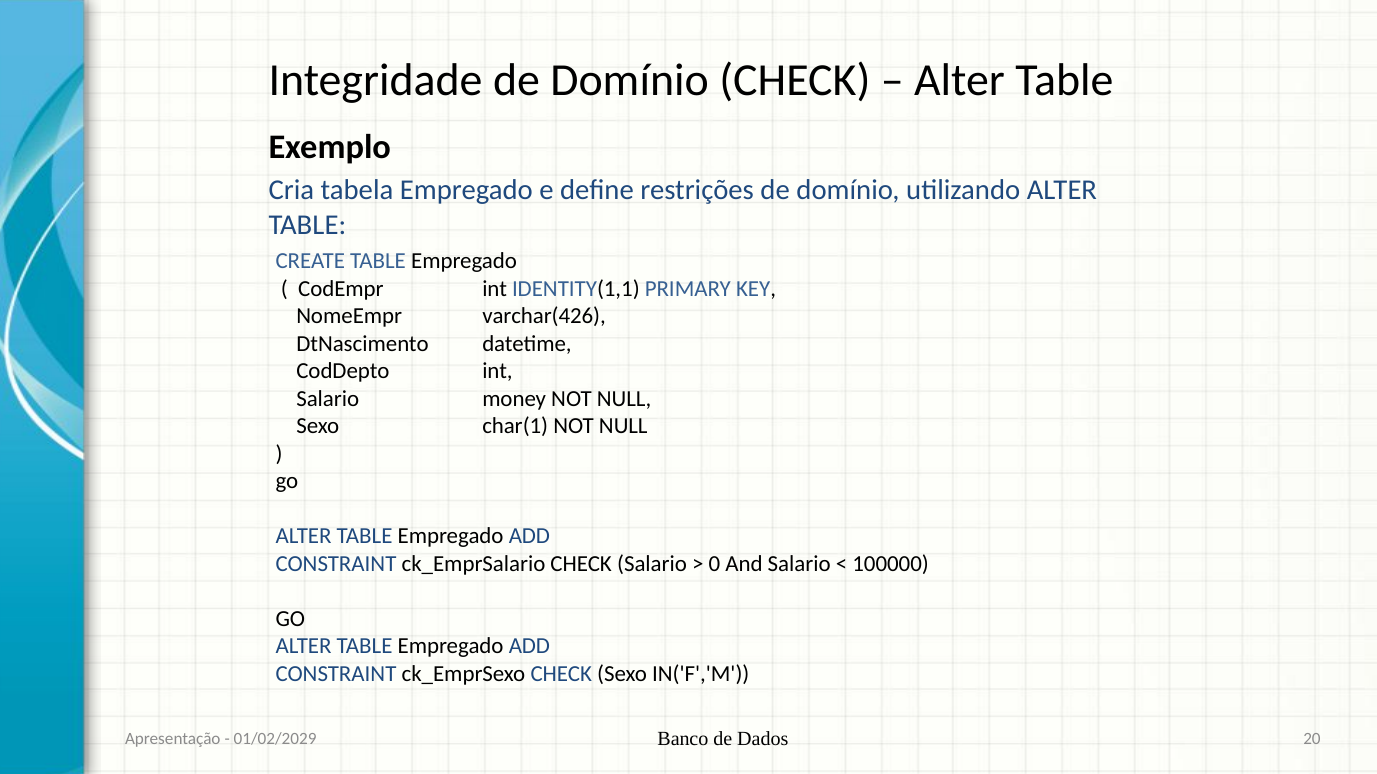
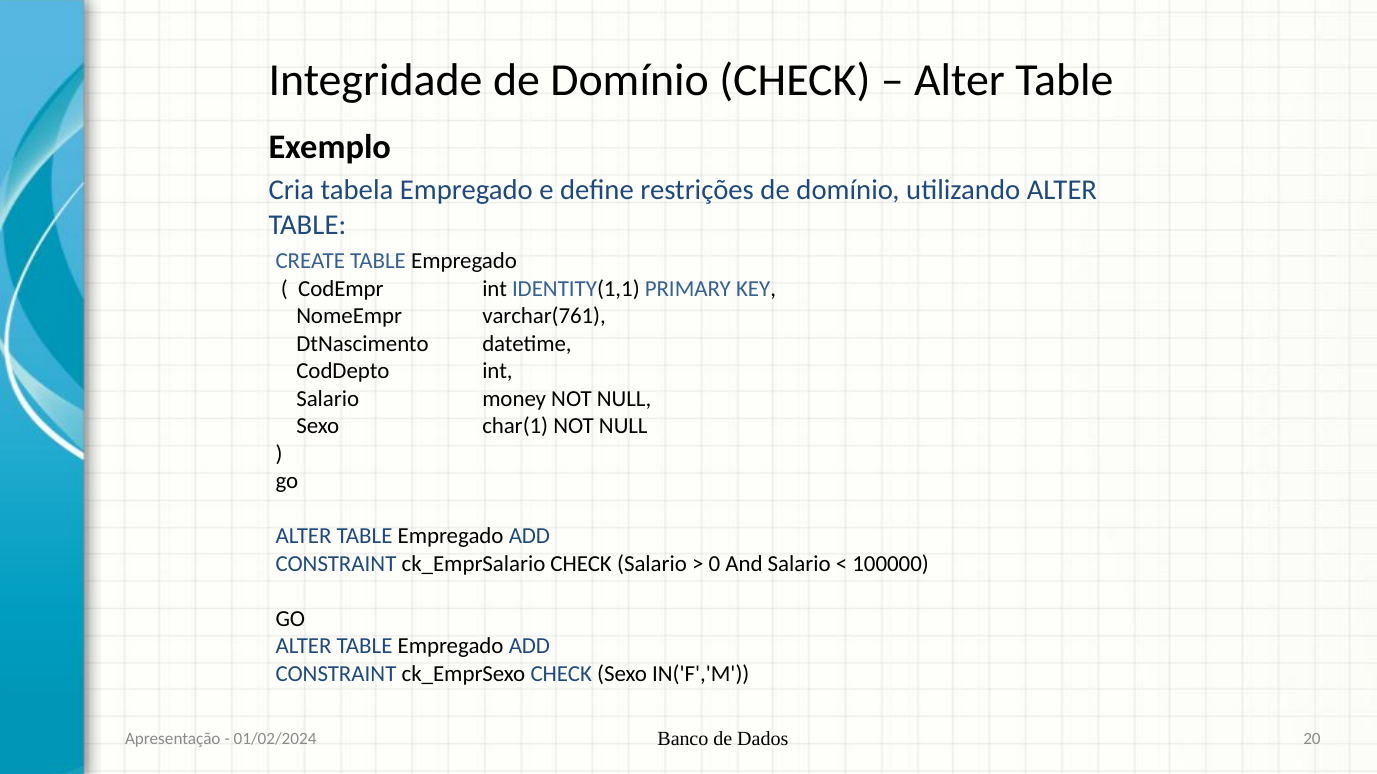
varchar(426: varchar(426 -> varchar(761
01/02/2029: 01/02/2029 -> 01/02/2024
